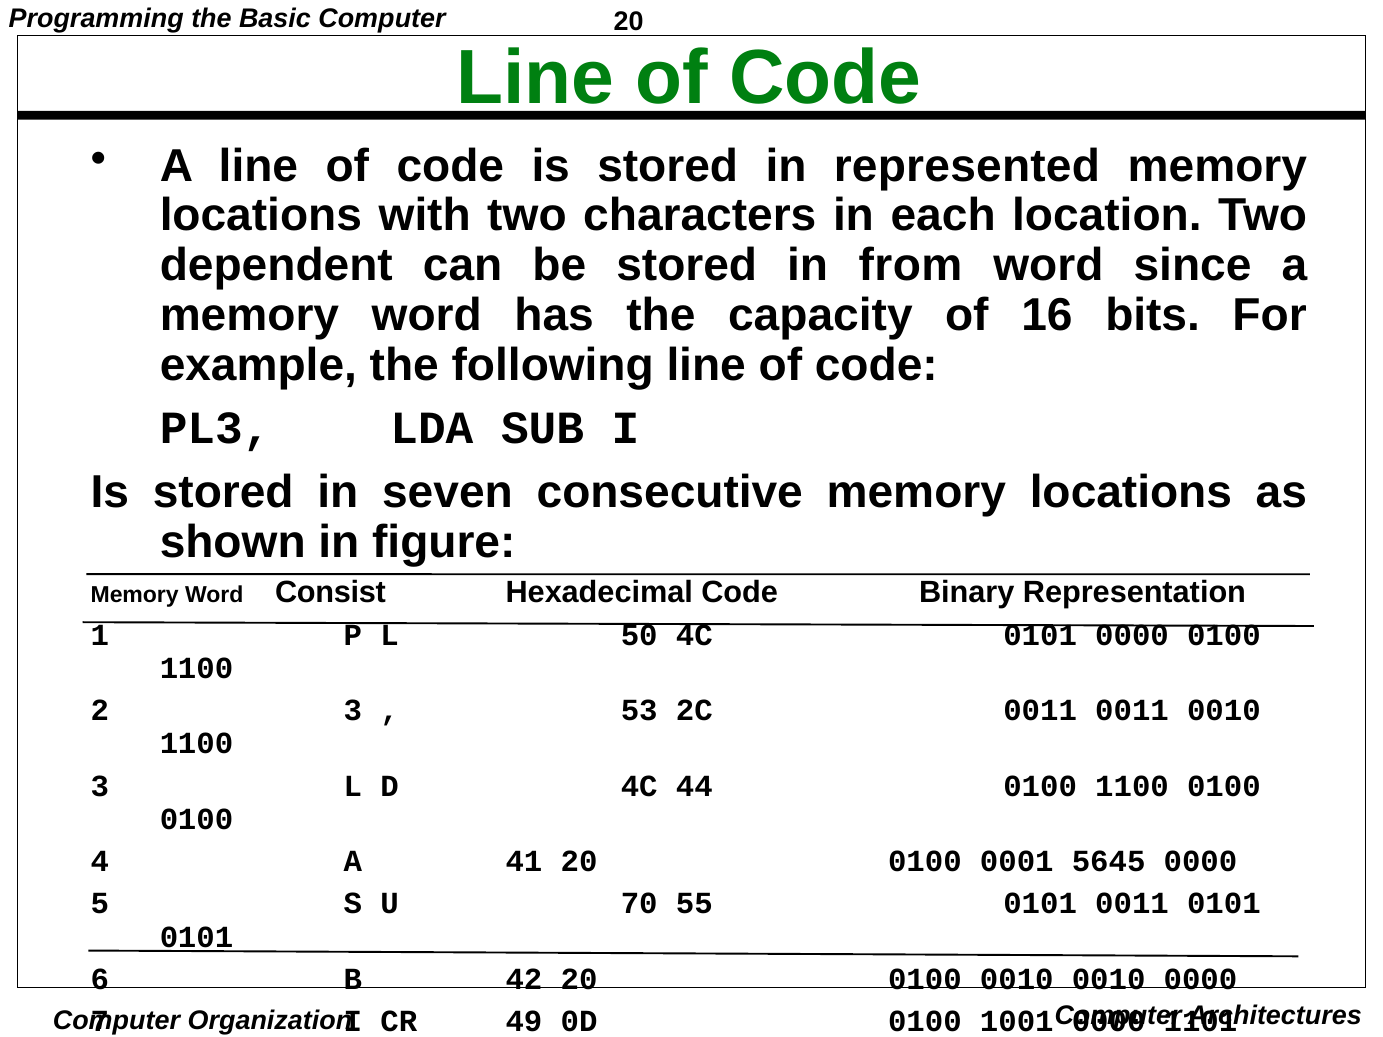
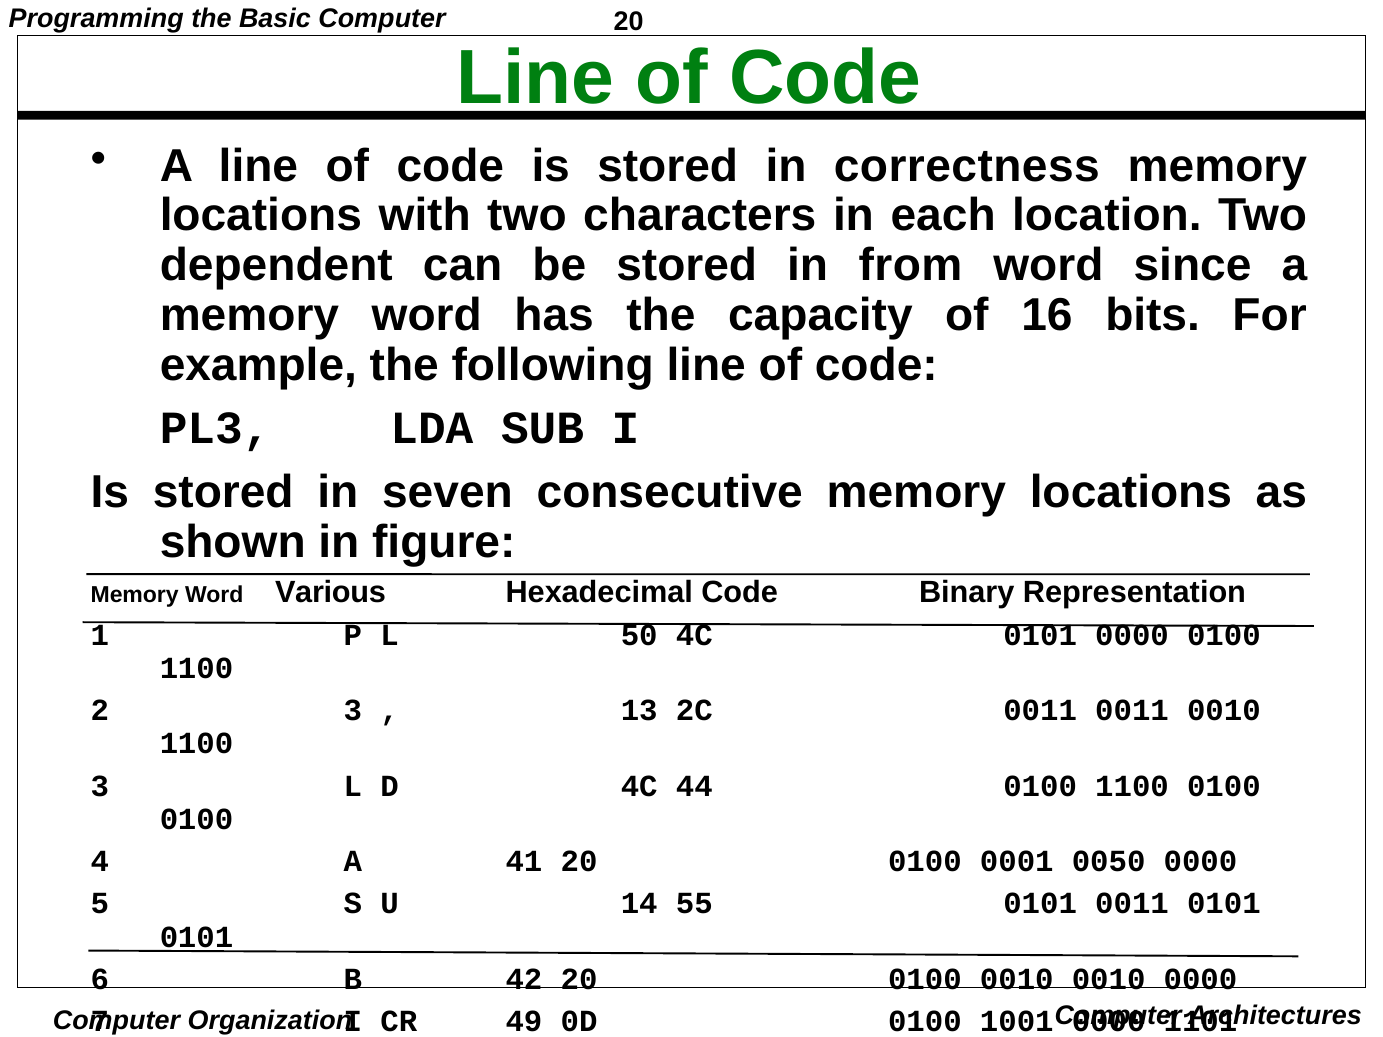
represented: represented -> correctness
Consist: Consist -> Various
53: 53 -> 13
5645: 5645 -> 0050
70: 70 -> 14
